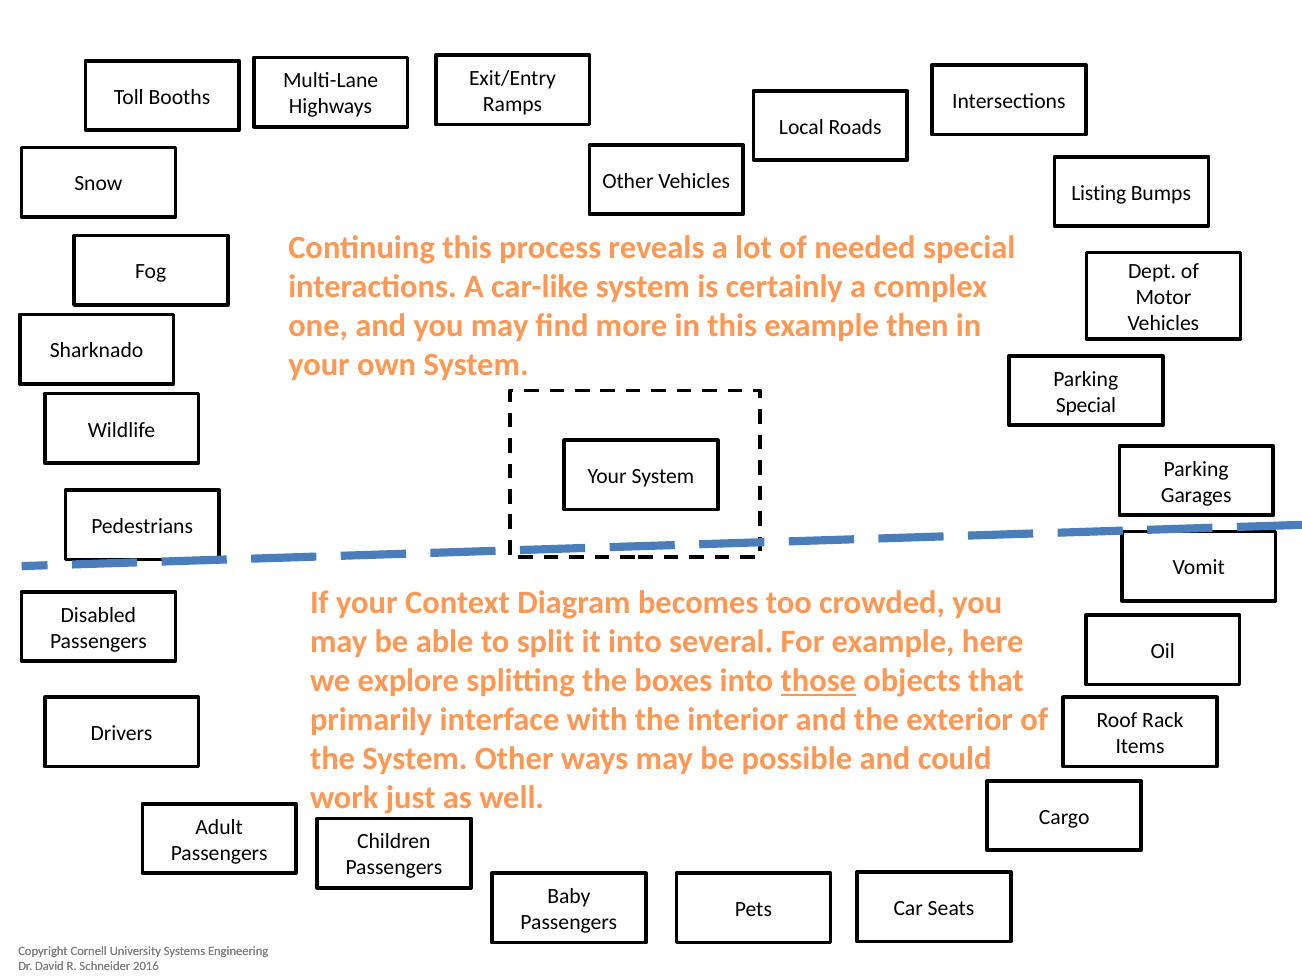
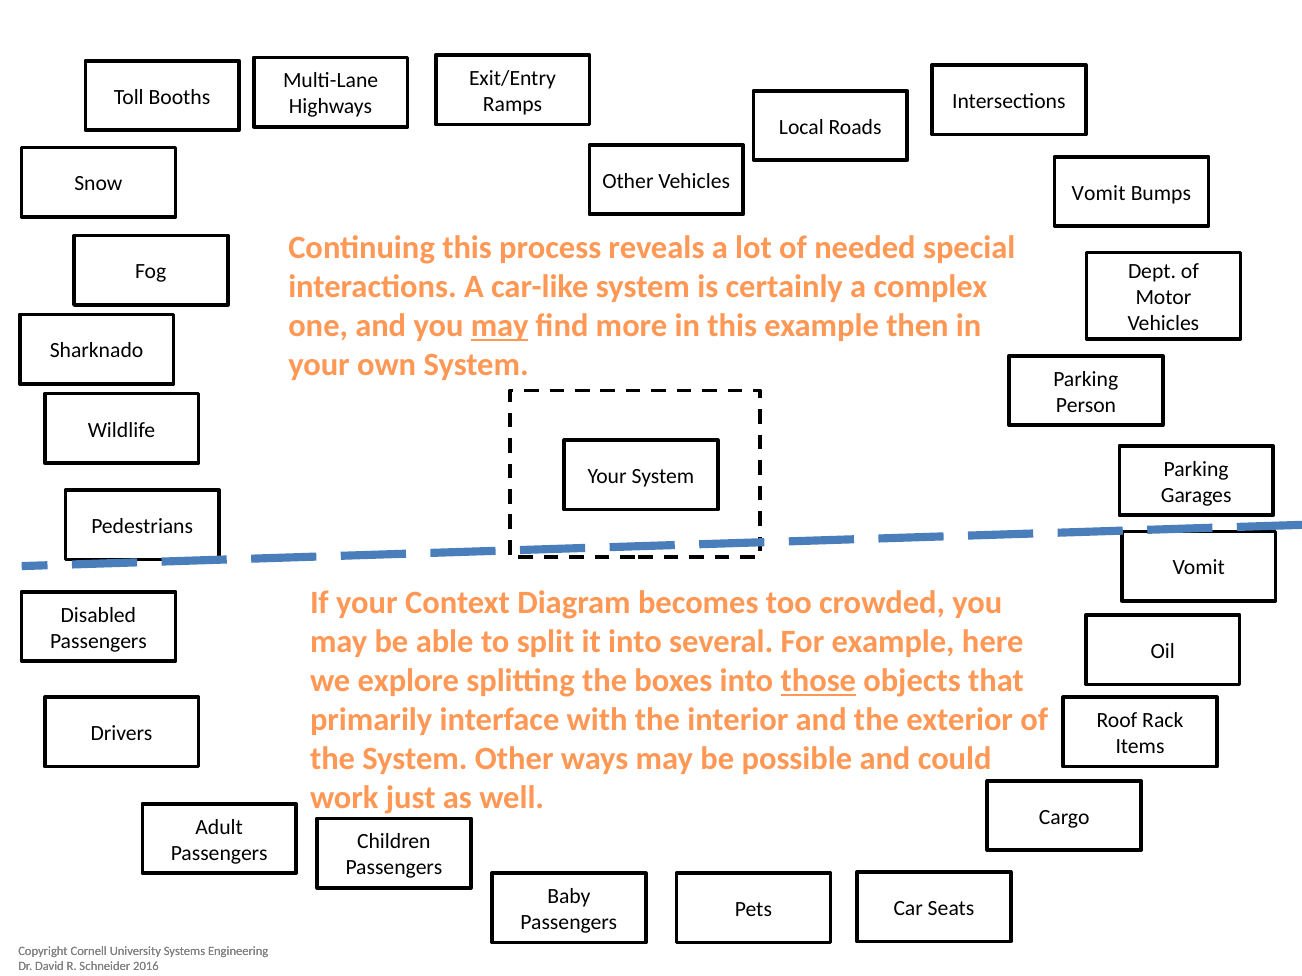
Listing at (1099, 193): Listing -> Vomit
may at (500, 326) underline: none -> present
Special at (1086, 405): Special -> Person
